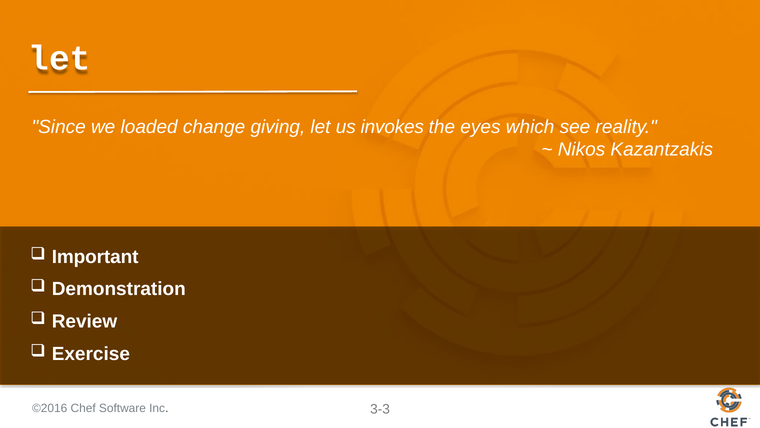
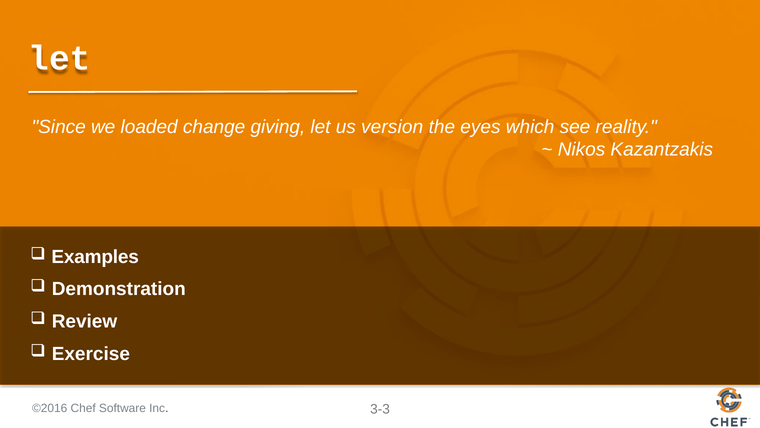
invokes: invokes -> version
Important: Important -> Examples
